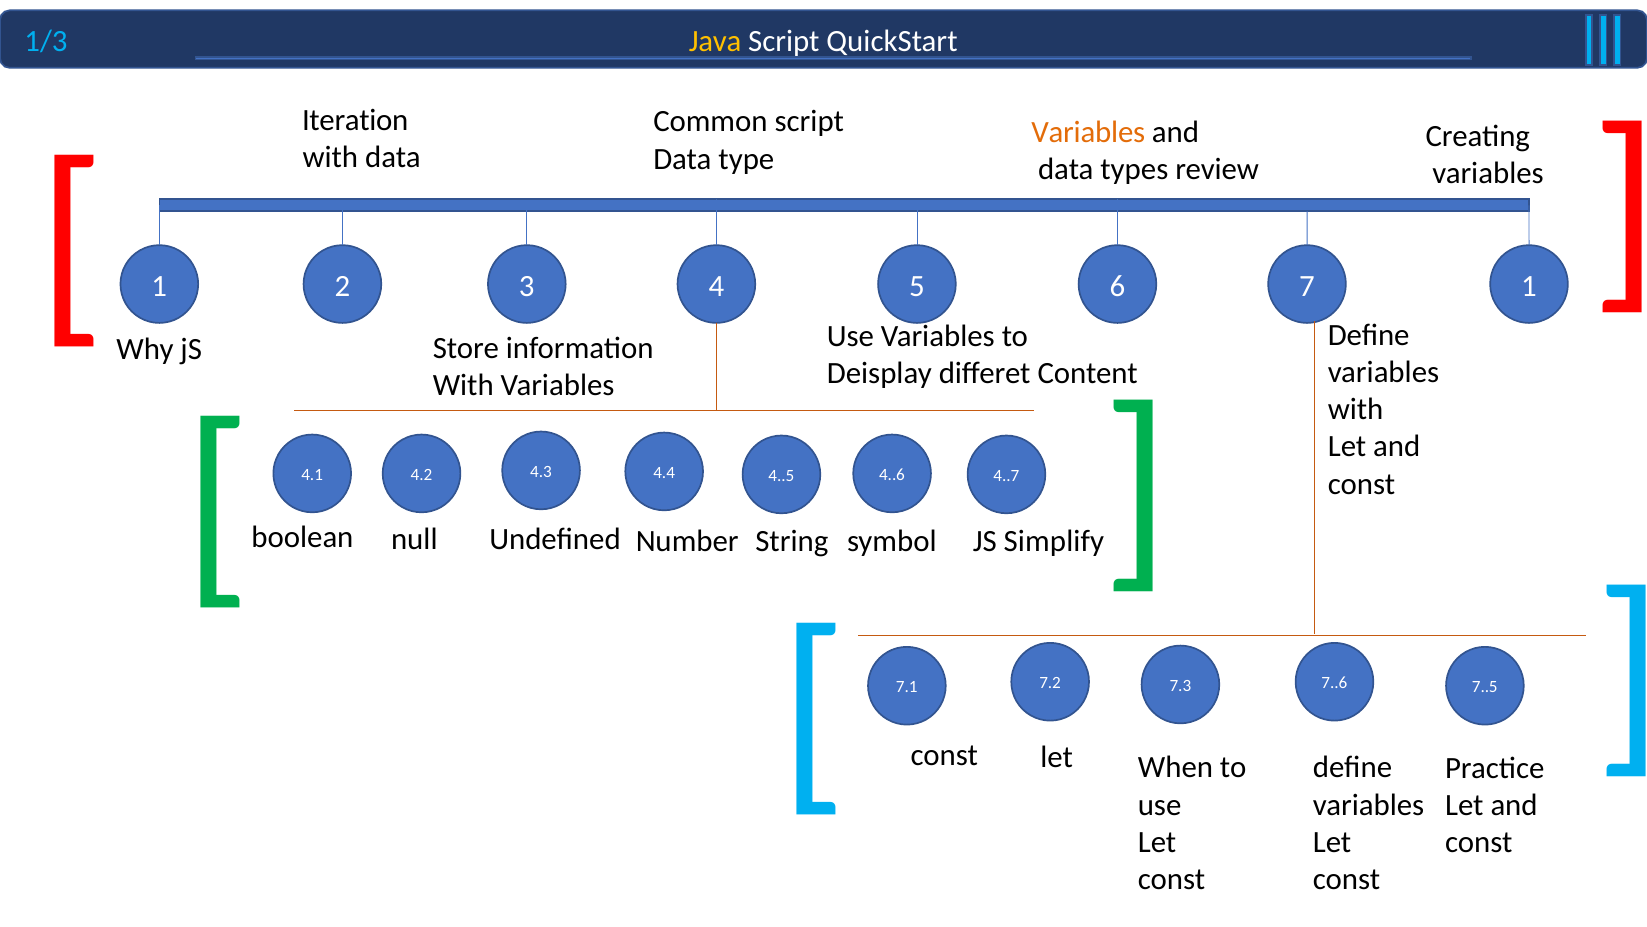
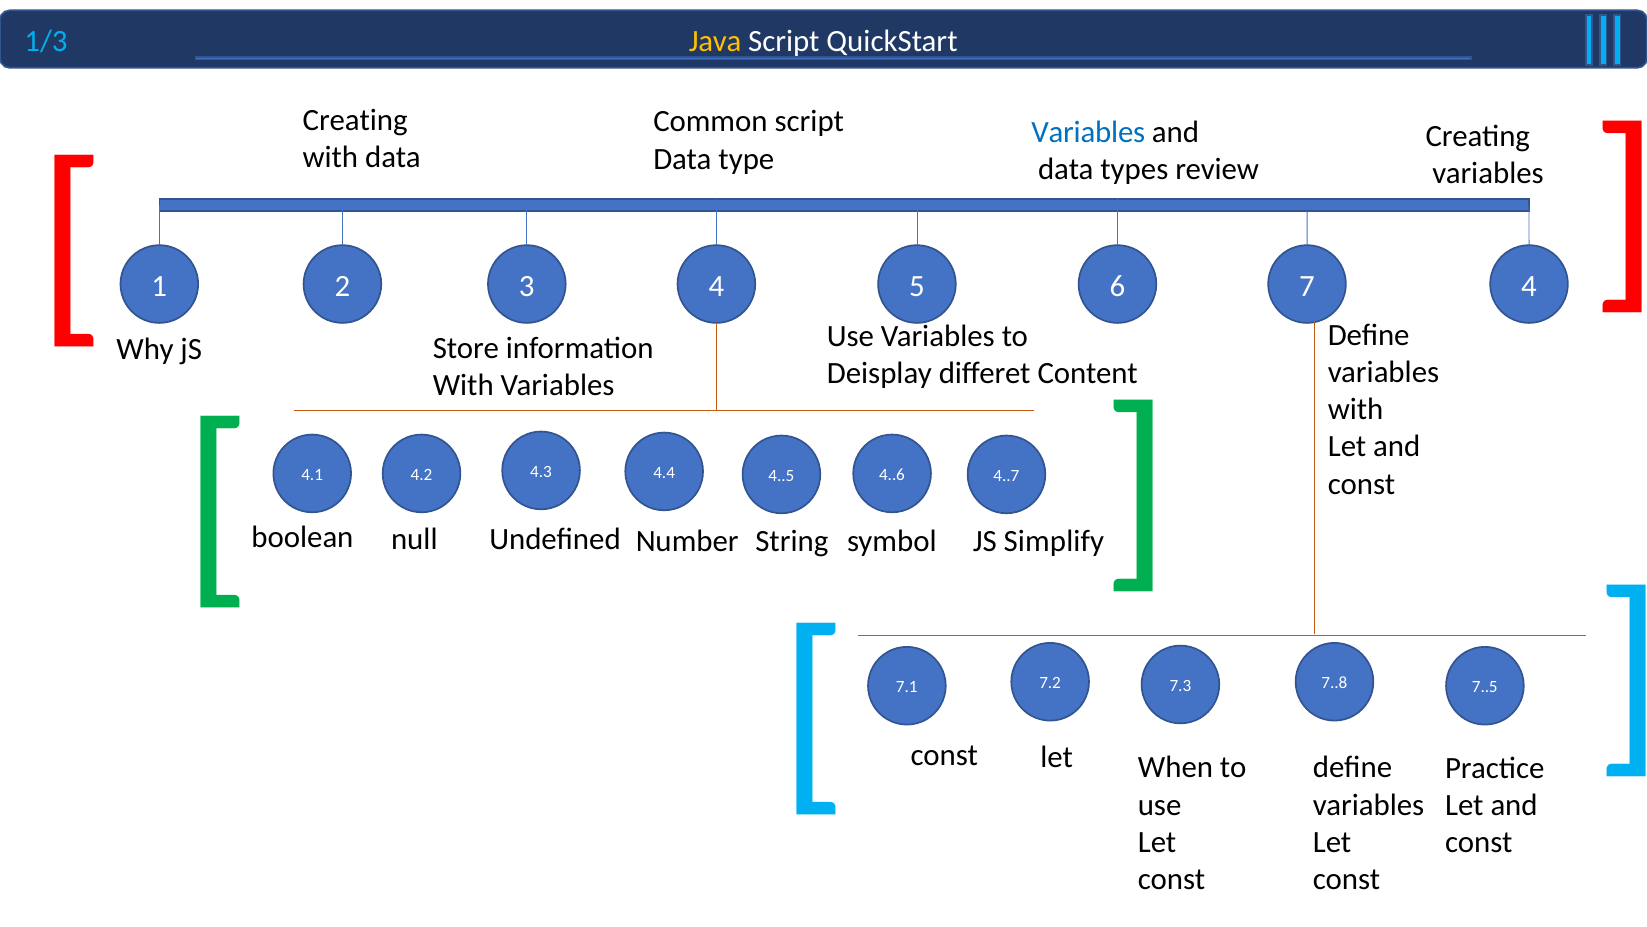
Iteration at (355, 120): Iteration -> Creating
Variables at (1088, 132) colour: orange -> blue
7 1: 1 -> 4
7..6: 7..6 -> 7..8
